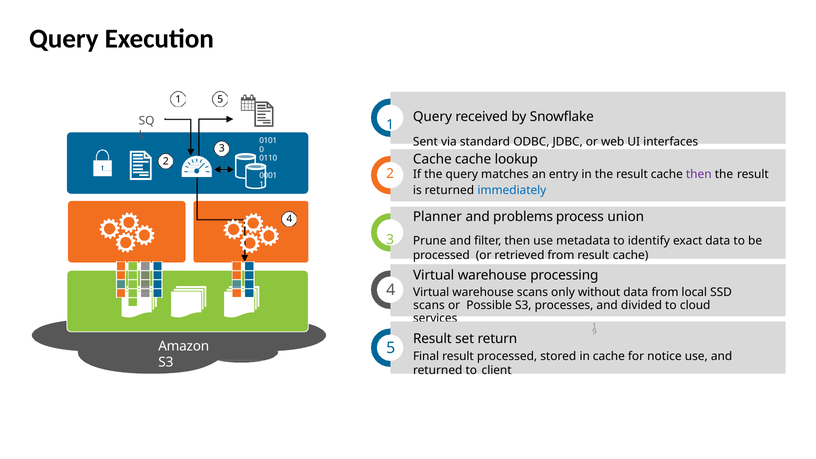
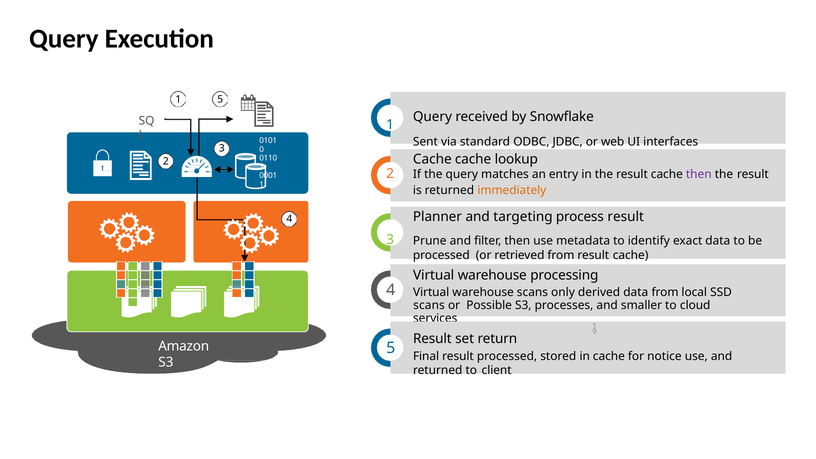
immediately colour: blue -> orange
problems: problems -> targeting
process union: union -> result
without: without -> derived
divided: divided -> smaller
